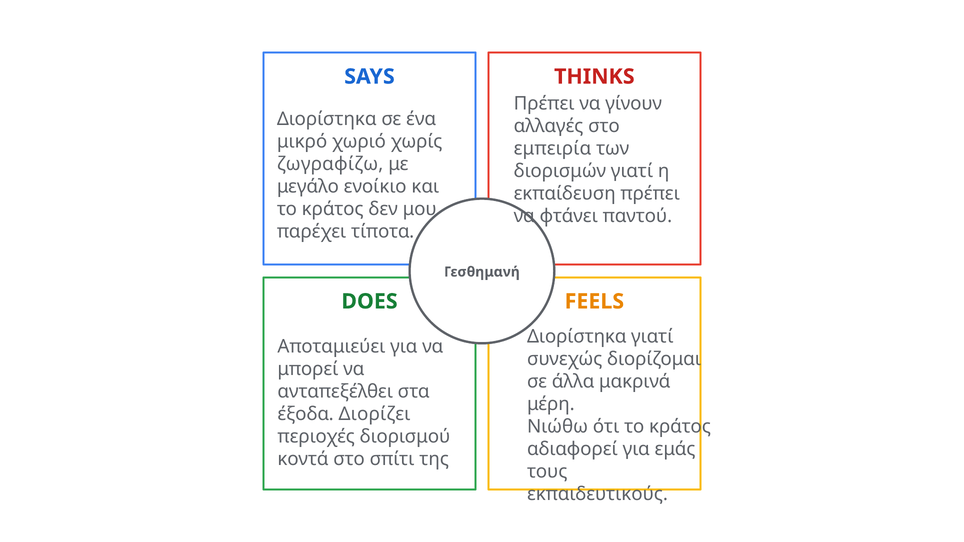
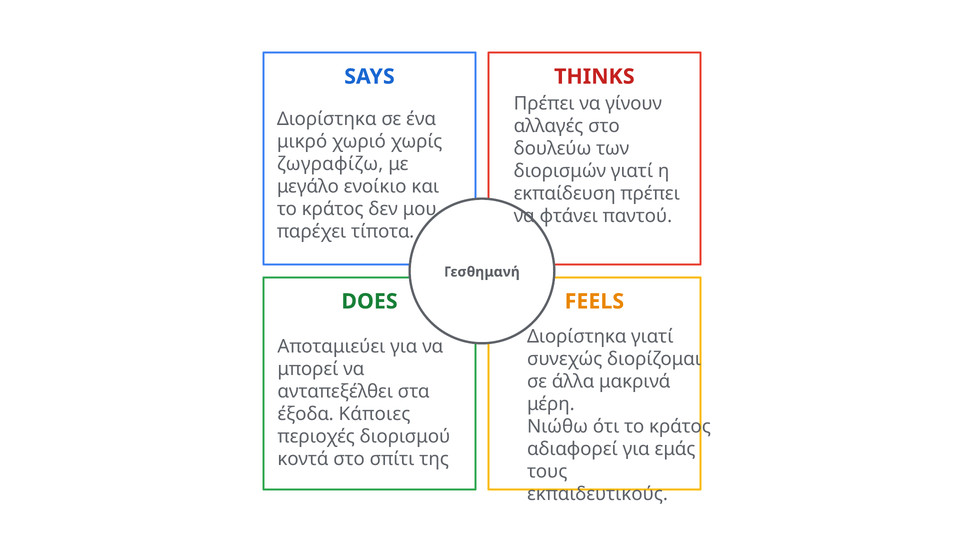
εμπειρία: εμπειρία -> δουλεύω
Διορίζει: Διορίζει -> Κάποιες
